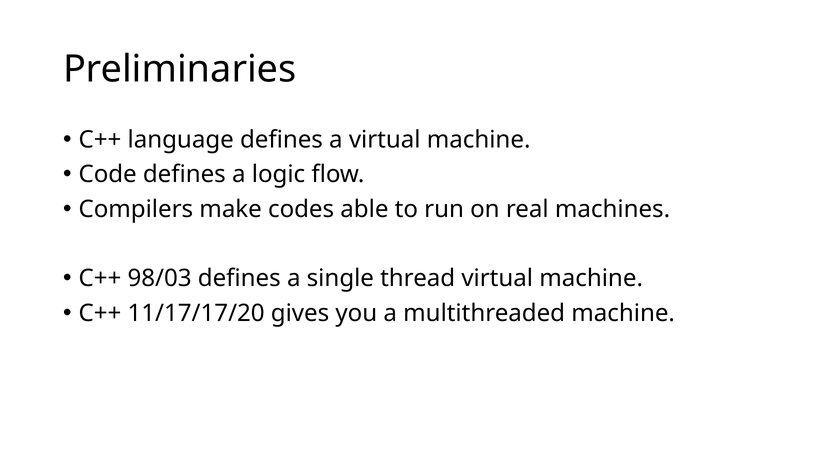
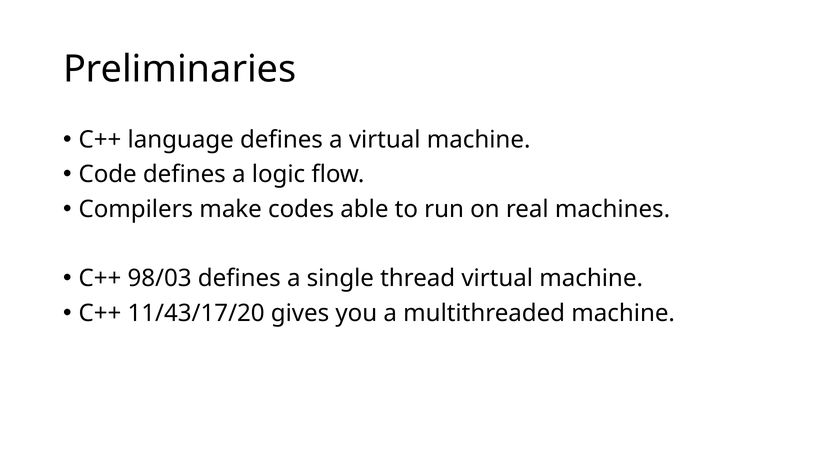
11/17/17/20: 11/17/17/20 -> 11/43/17/20
